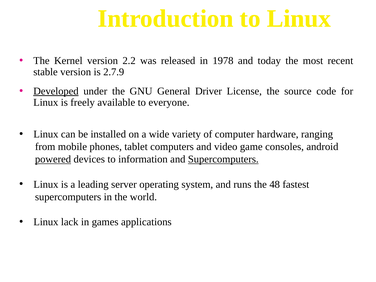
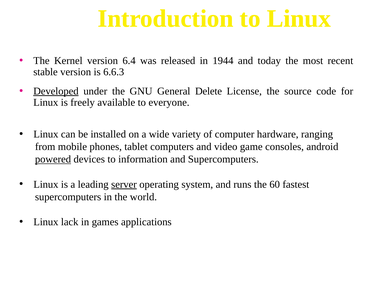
2.2: 2.2 -> 6.4
1978: 1978 -> 1944
2.7.9: 2.7.9 -> 6.6.3
Driver: Driver -> Delete
Supercomputers at (223, 159) underline: present -> none
server underline: none -> present
48: 48 -> 60
